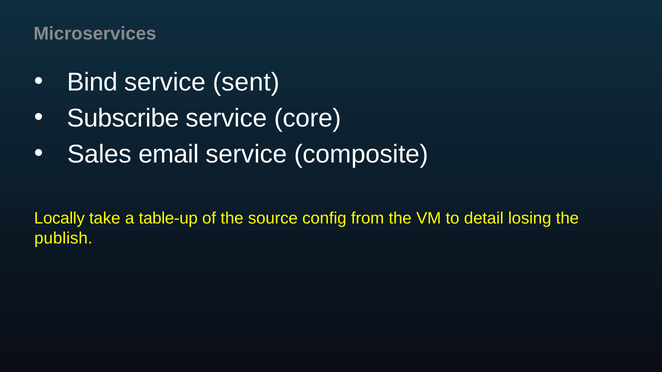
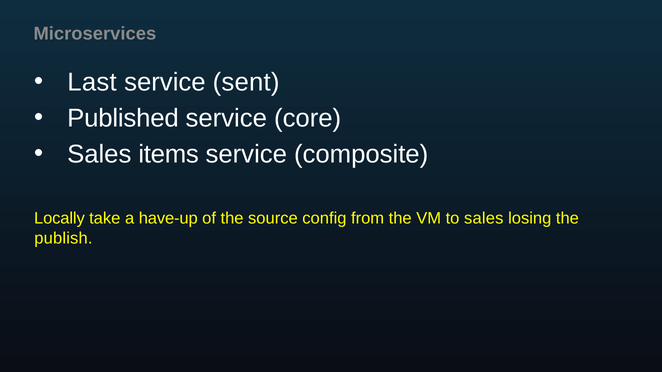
Bind: Bind -> Last
Subscribe: Subscribe -> Published
email: email -> items
table-up: table-up -> have-up
to detail: detail -> sales
